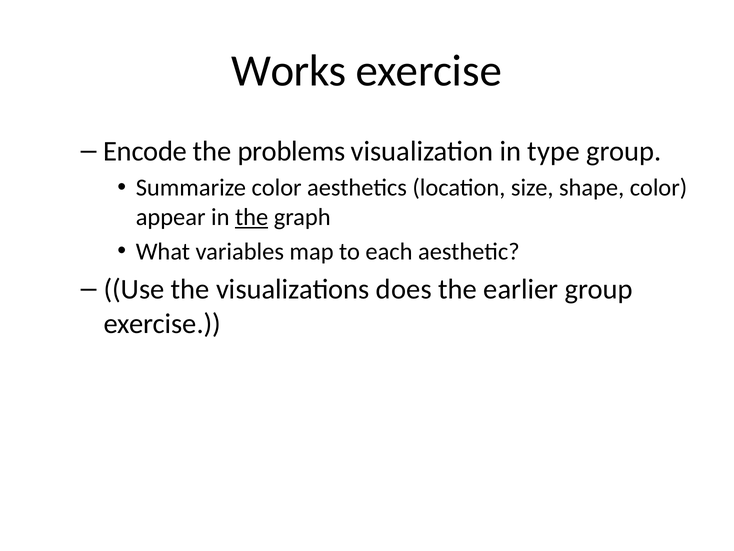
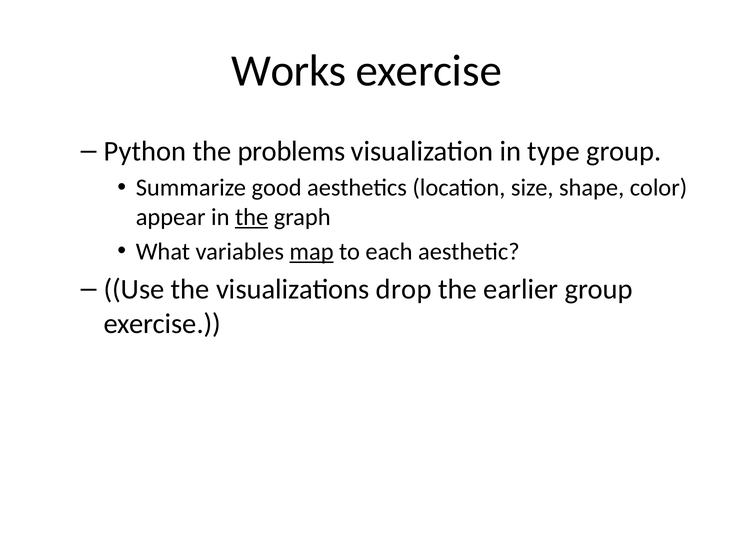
Encode: Encode -> Python
Summarize color: color -> good
map underline: none -> present
does: does -> drop
